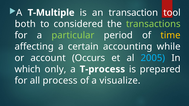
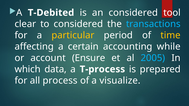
T-Multiple: T-Multiple -> T-Debited
an transaction: transaction -> considered
both: both -> clear
transactions colour: light green -> light blue
particular colour: light green -> yellow
Occurs: Occurs -> Ensure
only: only -> data
